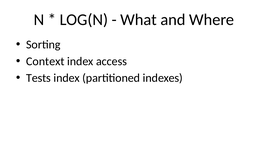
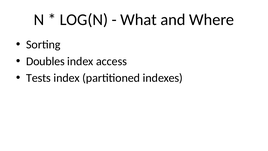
Context: Context -> Doubles
